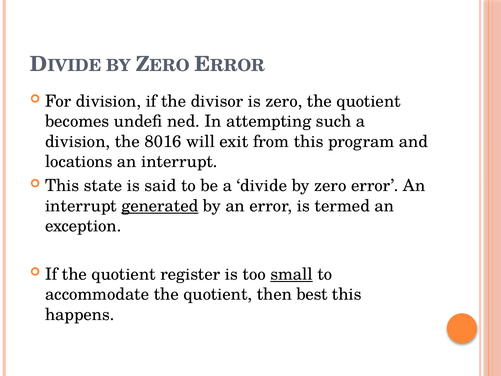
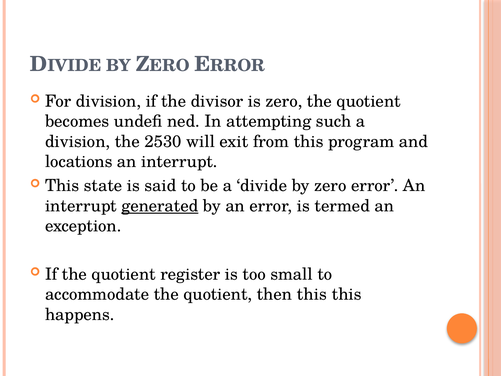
8016: 8016 -> 2530
small underline: present -> none
then best: best -> this
